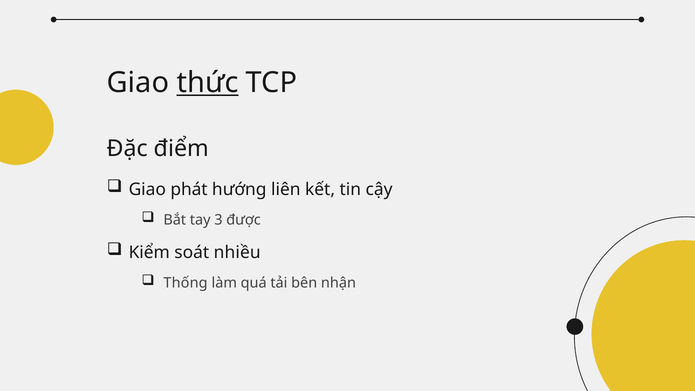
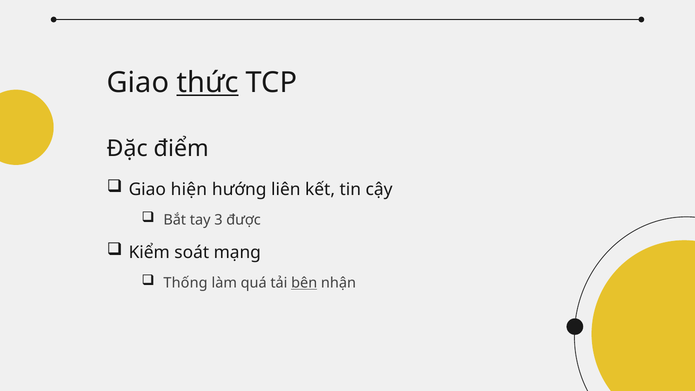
phát: phát -> hiện
nhiều: nhiều -> mạng
bên underline: none -> present
